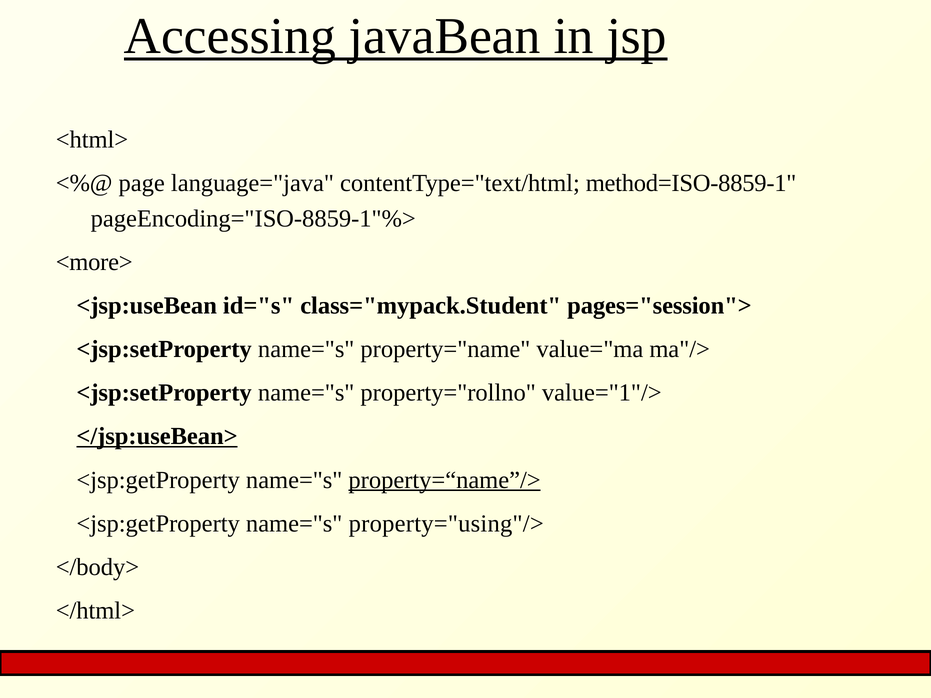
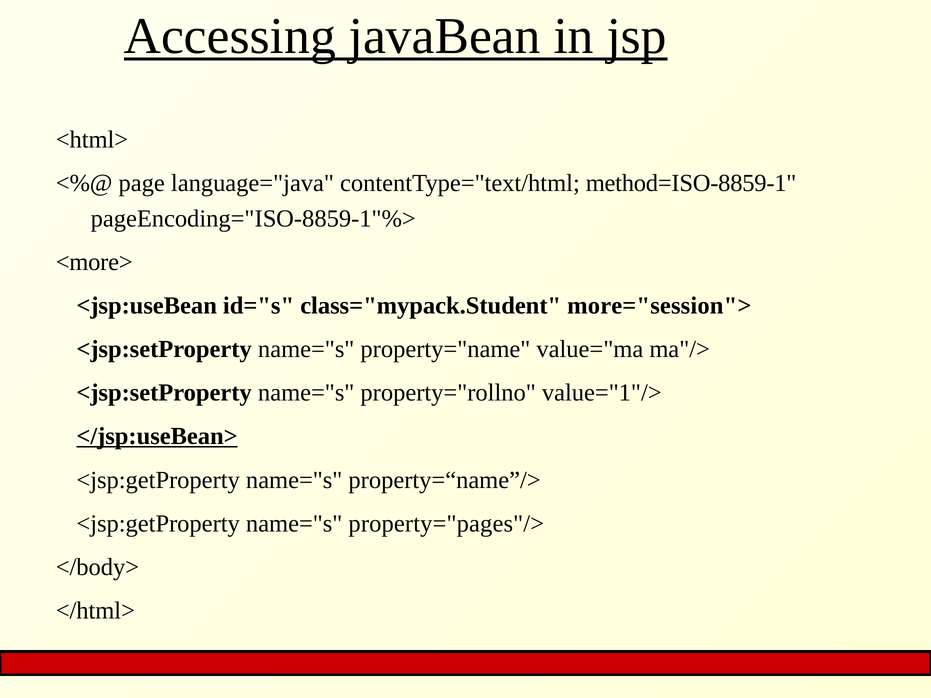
pages="session">: pages="session"> -> more="session">
property=“name”/> underline: present -> none
property="using"/>: property="using"/> -> property="pages"/>
